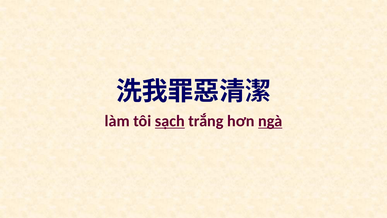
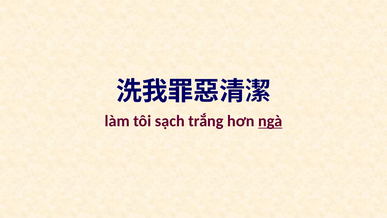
sạch underline: present -> none
